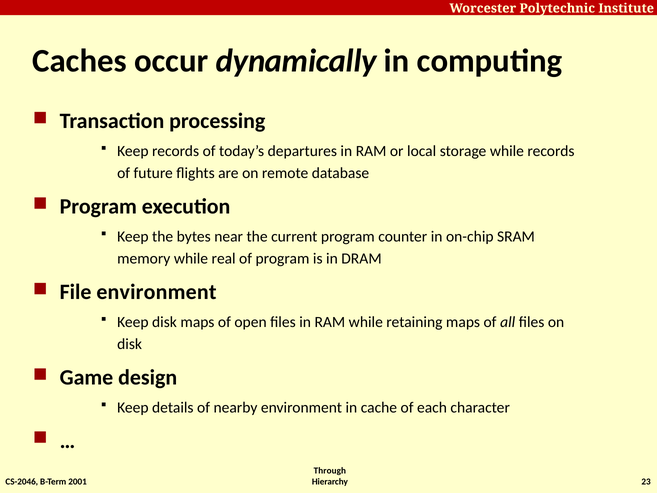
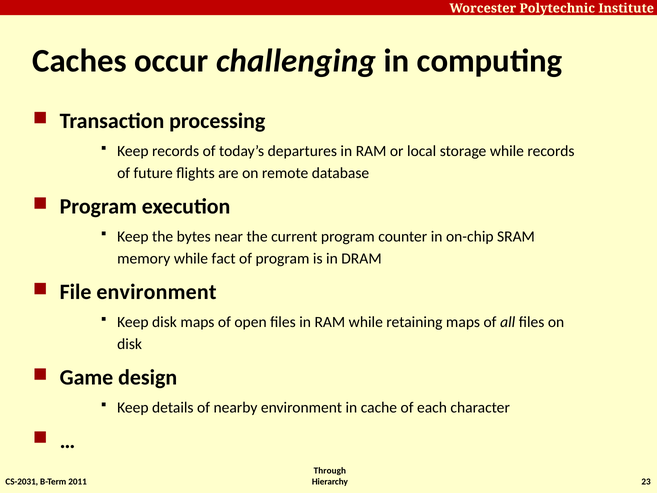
dynamically: dynamically -> challenging
real: real -> fact
CS-2046: CS-2046 -> CS-2031
2001: 2001 -> 2011
